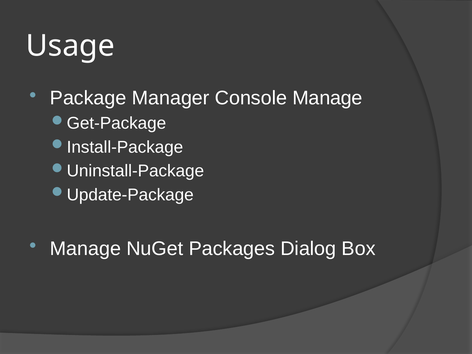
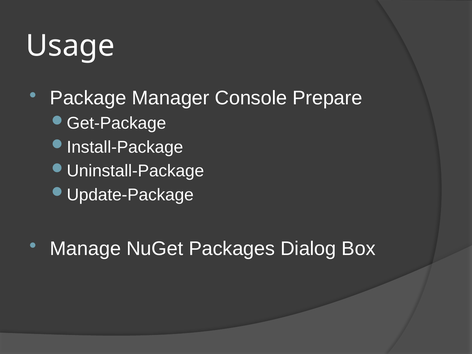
Console Manage: Manage -> Prepare
